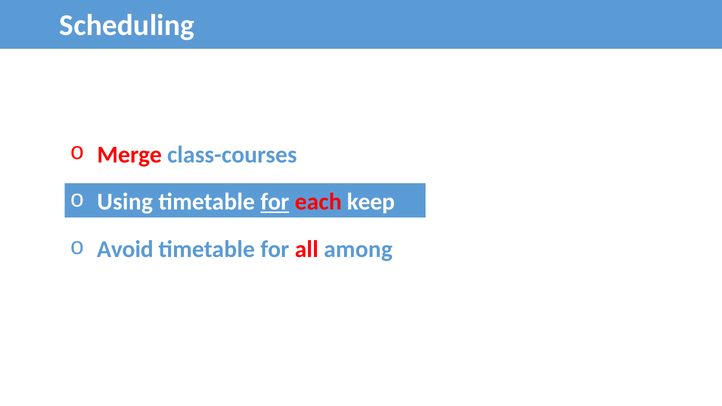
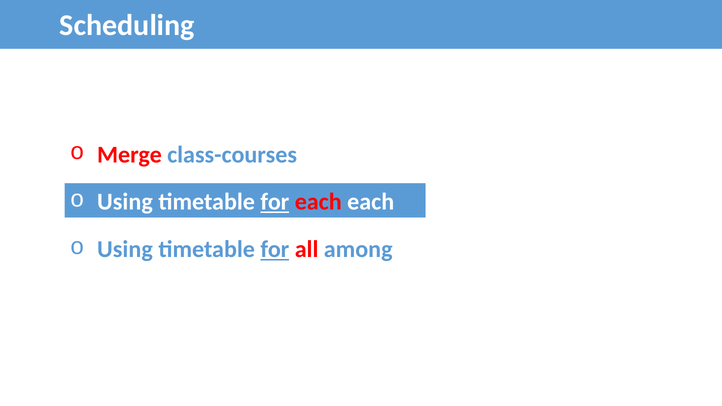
each keep: keep -> each
Avoid at (125, 249): Avoid -> Using
for at (275, 249) underline: none -> present
